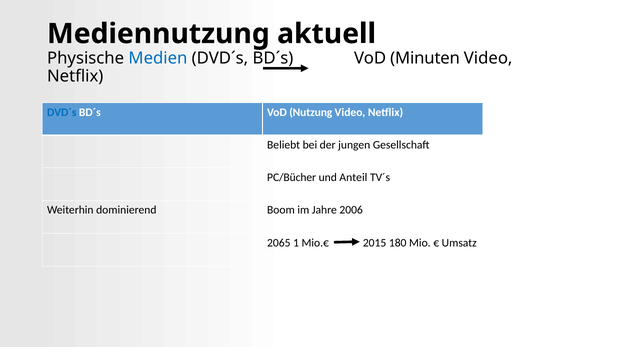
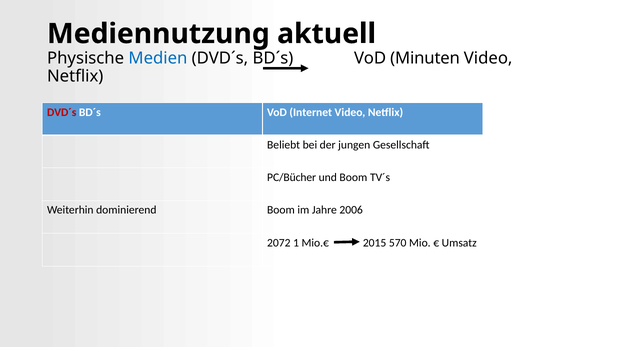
DVD´s at (62, 112) colour: blue -> red
Nutzung: Nutzung -> Internet
und Anteil: Anteil -> Boom
2065: 2065 -> 2072
180: 180 -> 570
